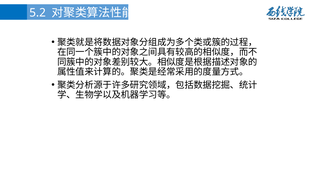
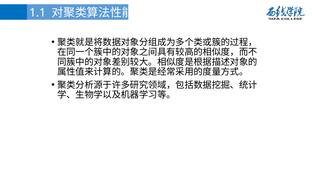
5.2: 5.2 -> 1.1
